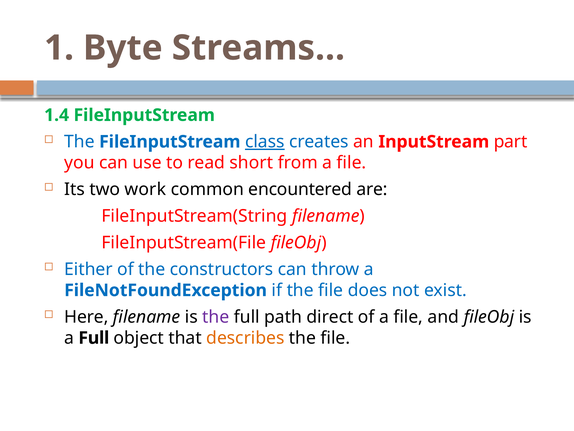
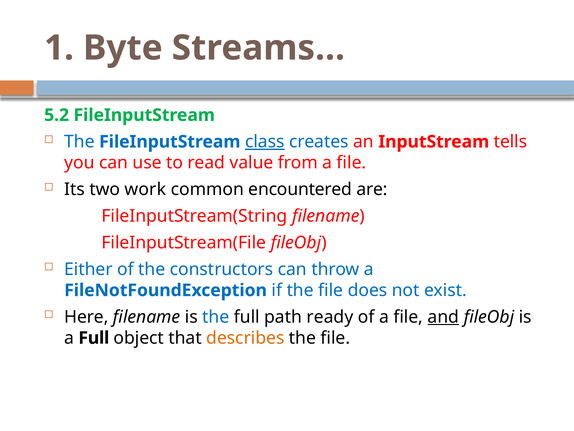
1.4: 1.4 -> 5.2
part: part -> tells
short: short -> value
the at (216, 317) colour: purple -> blue
direct: direct -> ready
and underline: none -> present
